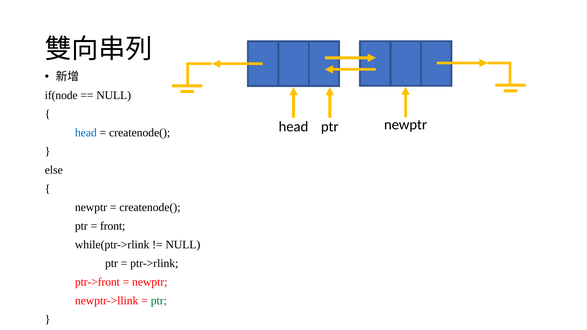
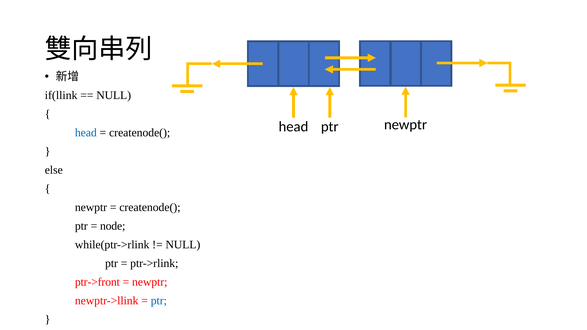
if(node: if(node -> if(llink
front: front -> node
ptr at (159, 301) colour: green -> blue
